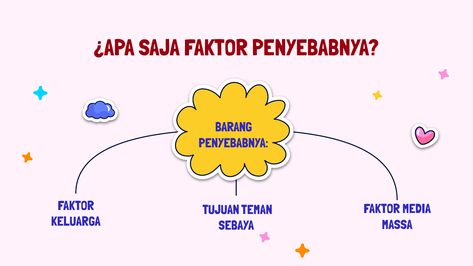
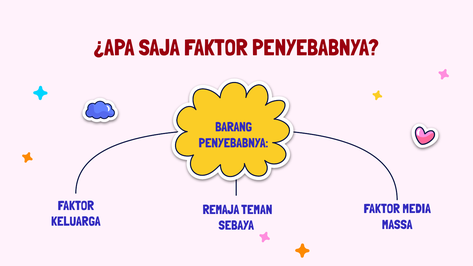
TUJUAN: TUJUAN -> REMAJA
